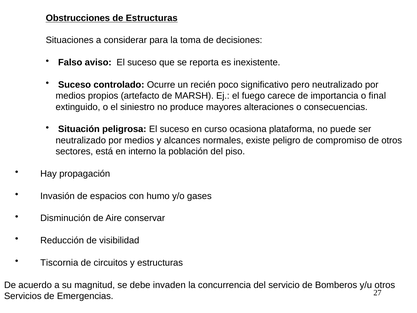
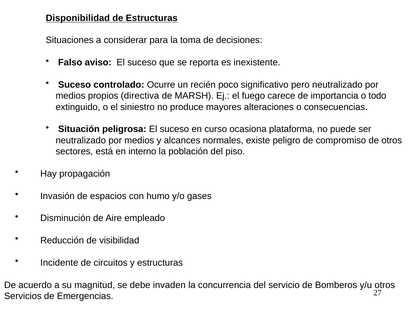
Obstrucciones: Obstrucciones -> Disponibilidad
artefacto: artefacto -> directiva
final: final -> todo
conservar: conservar -> empleado
Tiscornia: Tiscornia -> Incidente
